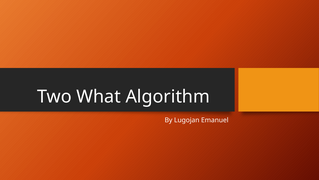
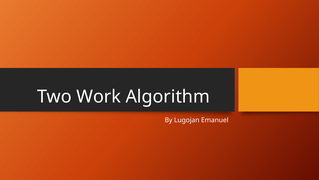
What: What -> Work
